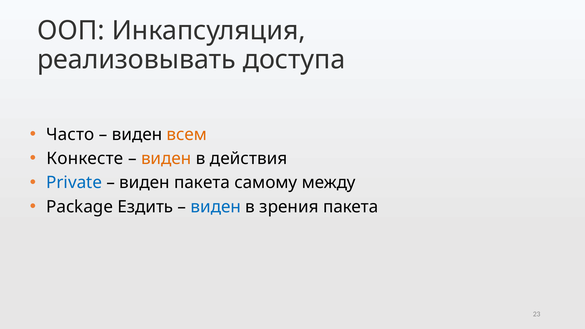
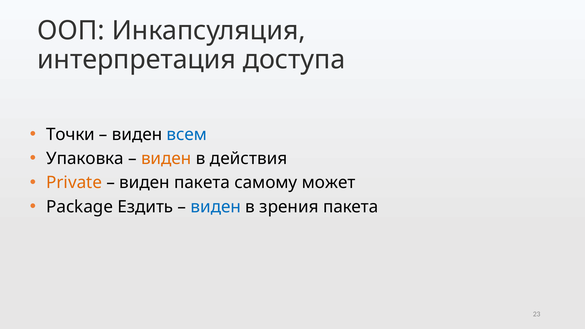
реализовывать: реализовывать -> интерпретация
Часто: Часто -> Точки
всем colour: orange -> blue
Конкесте: Конкесте -> Упаковка
Private colour: blue -> orange
между: между -> может
